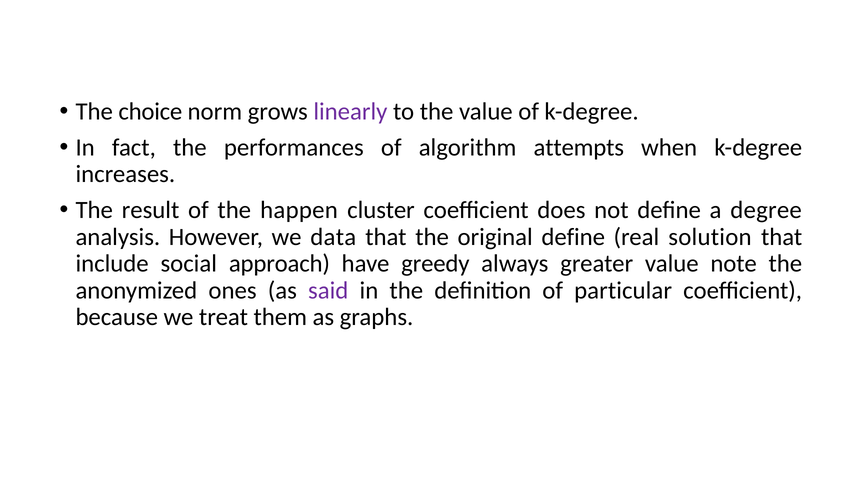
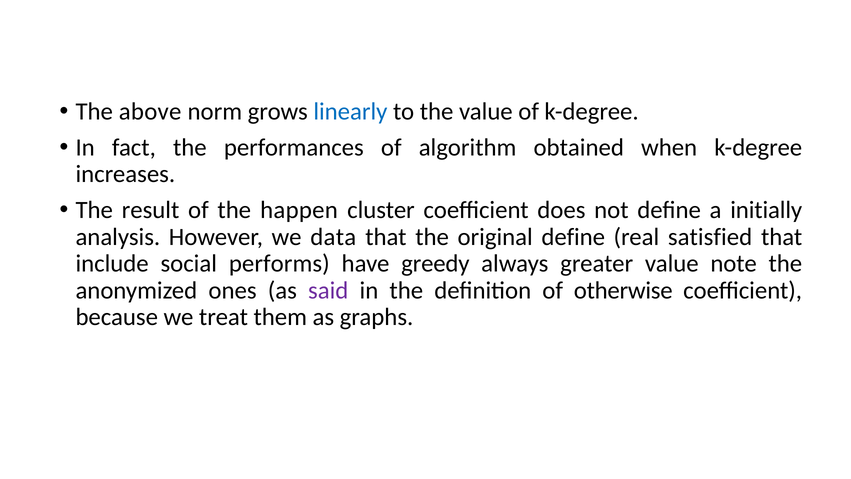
choice: choice -> above
linearly colour: purple -> blue
attempts: attempts -> obtained
degree: degree -> initially
solution: solution -> satisfied
approach: approach -> performs
particular: particular -> otherwise
